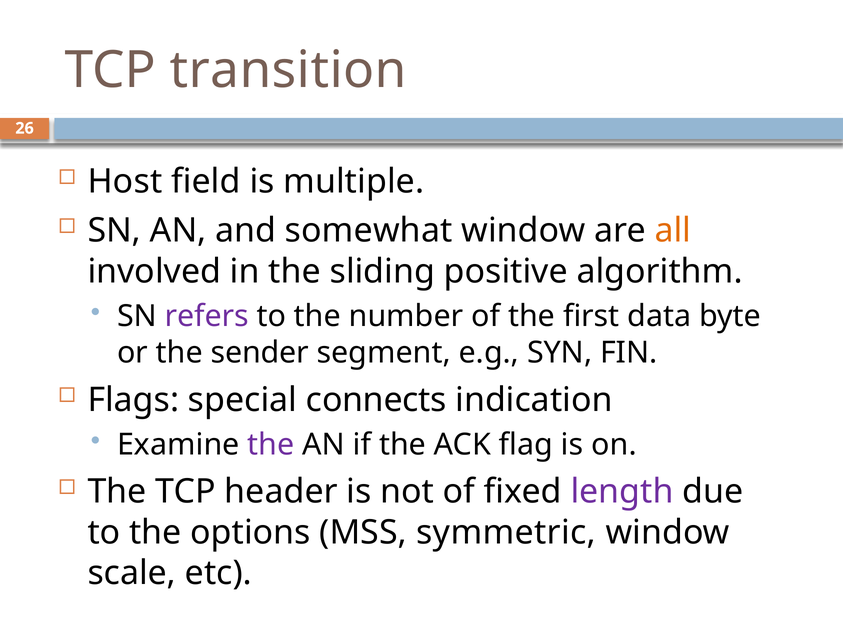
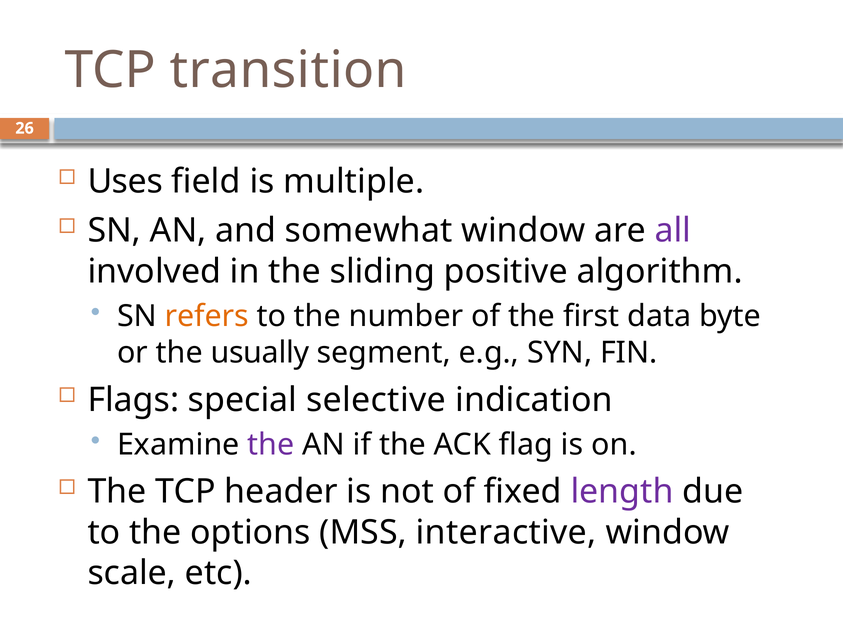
Host: Host -> Uses
all colour: orange -> purple
refers colour: purple -> orange
sender: sender -> usually
connects: connects -> selective
symmetric: symmetric -> interactive
